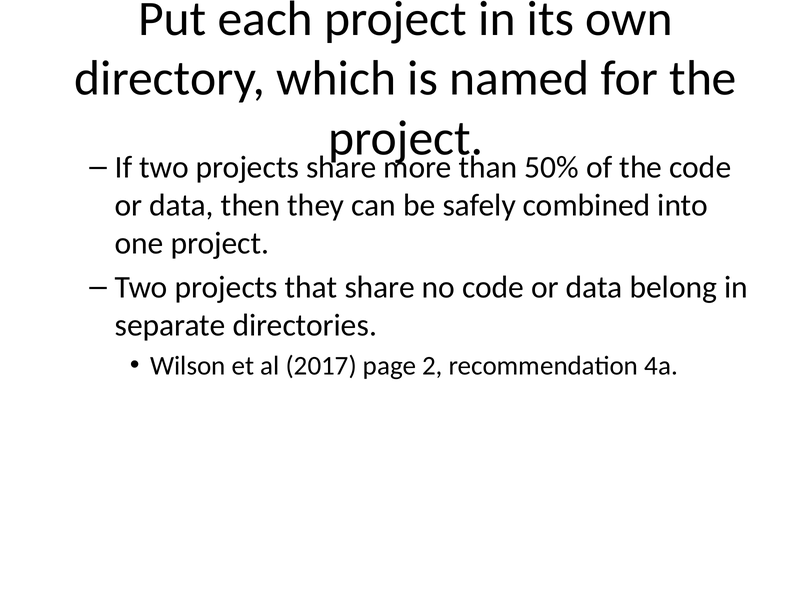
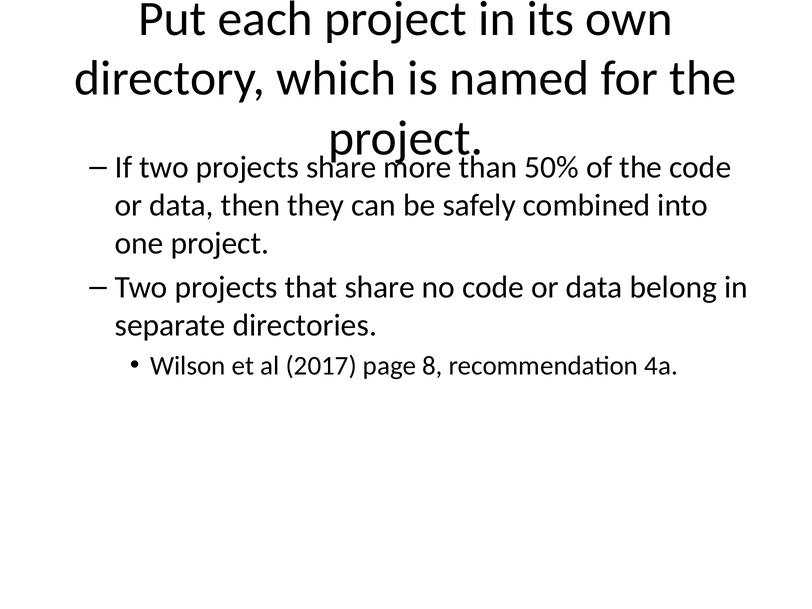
2: 2 -> 8
